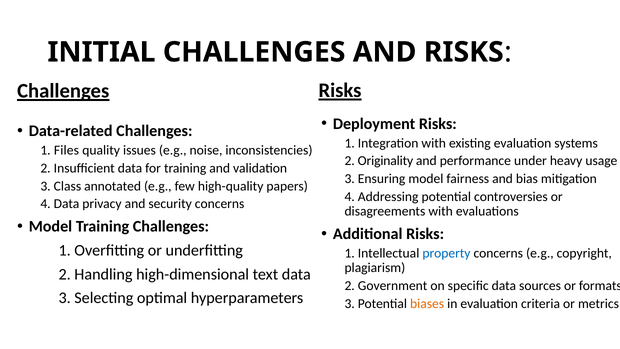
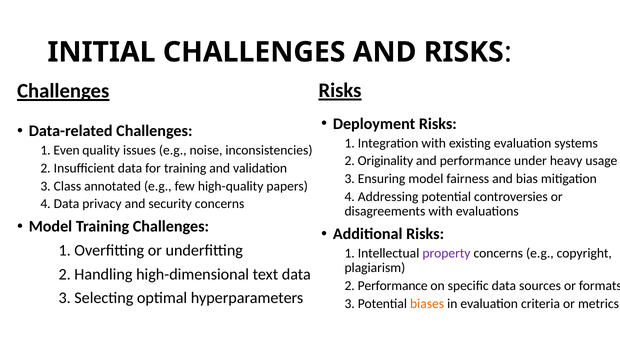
Files: Files -> Even
property colour: blue -> purple
2 Government: Government -> Performance
